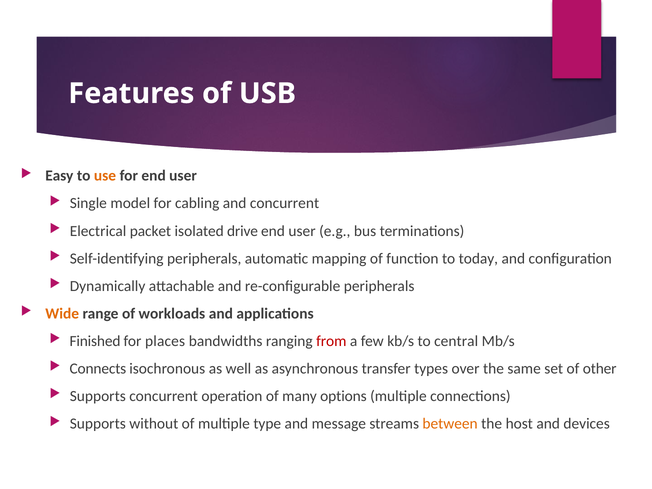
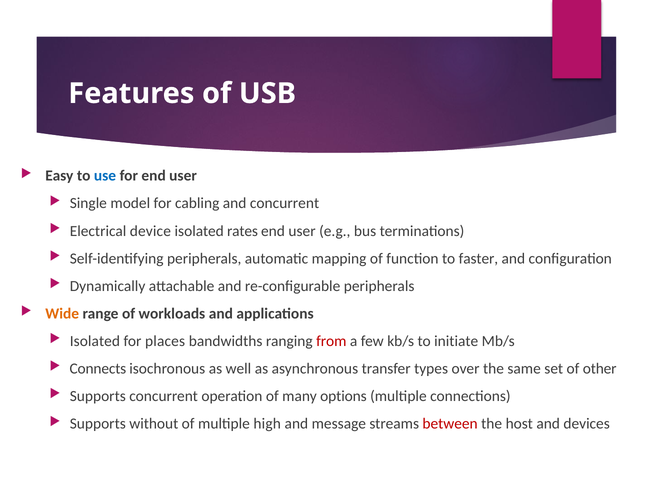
use colour: orange -> blue
packet: packet -> device
drive: drive -> rates
today: today -> faster
Finished at (95, 341): Finished -> Isolated
central: central -> initiate
type: type -> high
between colour: orange -> red
